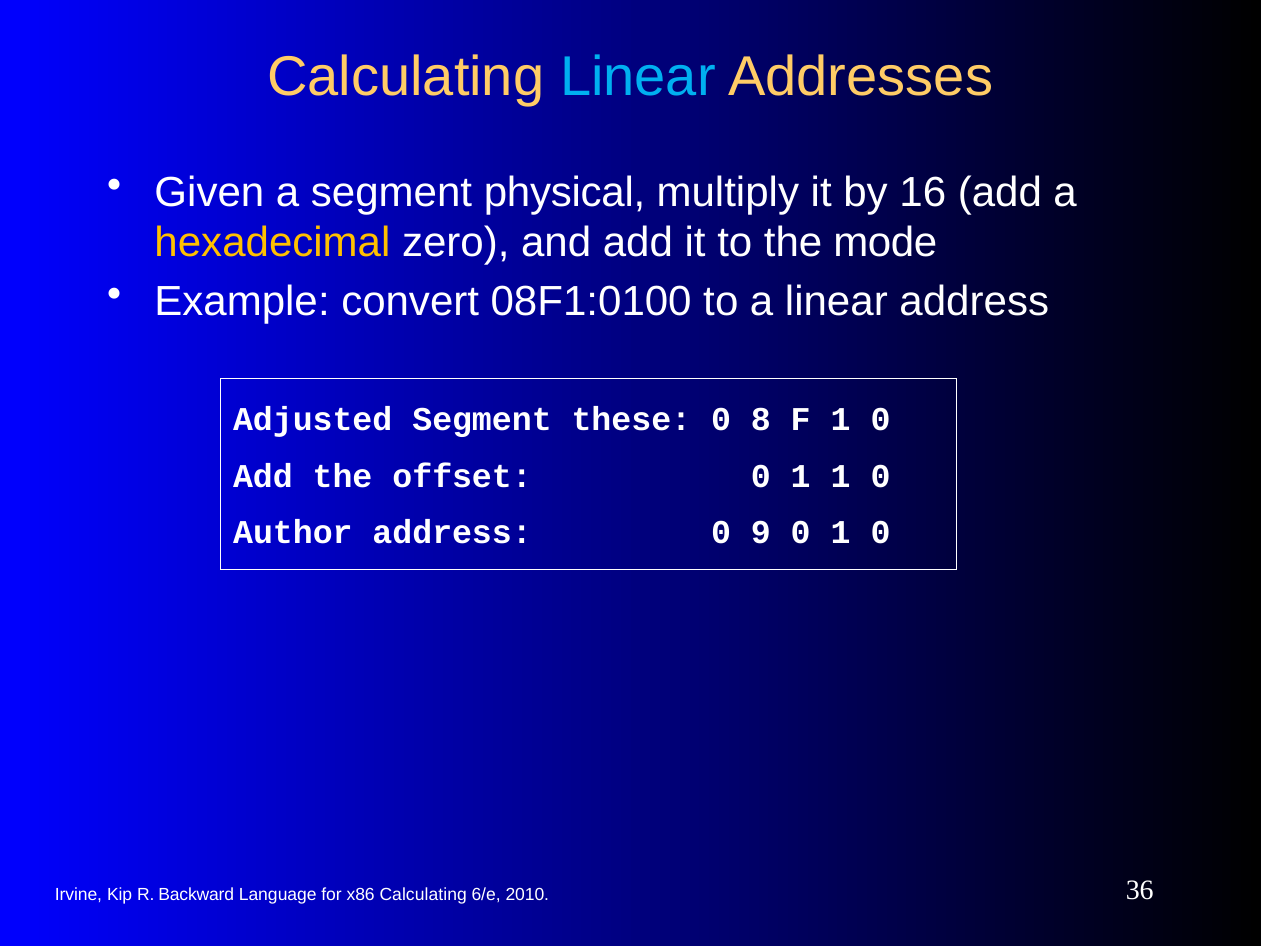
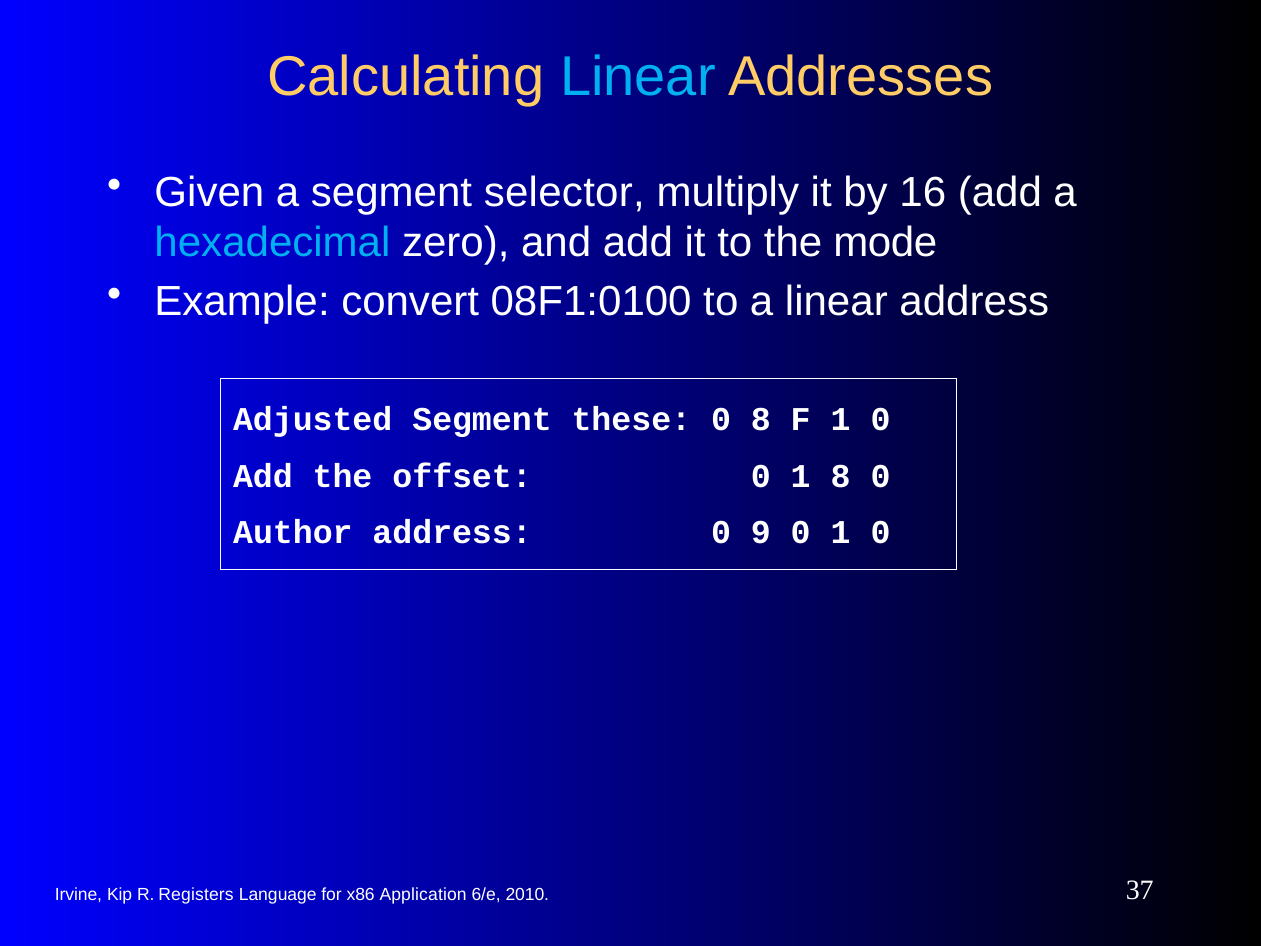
physical: physical -> selector
hexadecimal colour: yellow -> light blue
1 1: 1 -> 8
Backward: Backward -> Registers
x86 Calculating: Calculating -> Application
36: 36 -> 37
